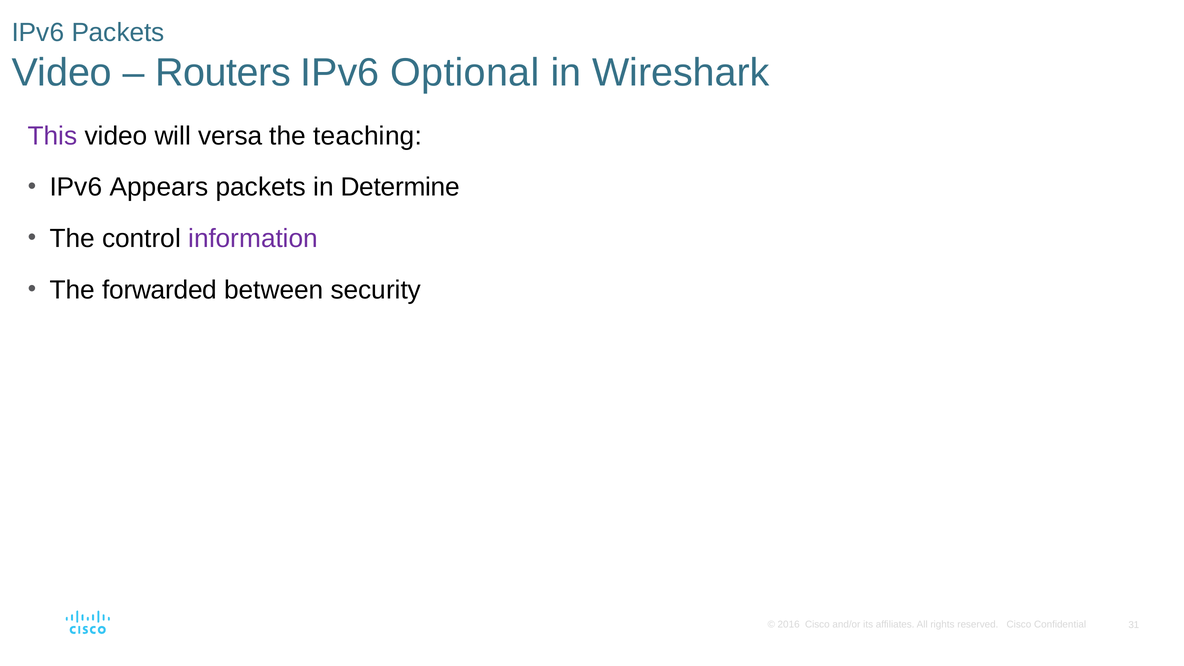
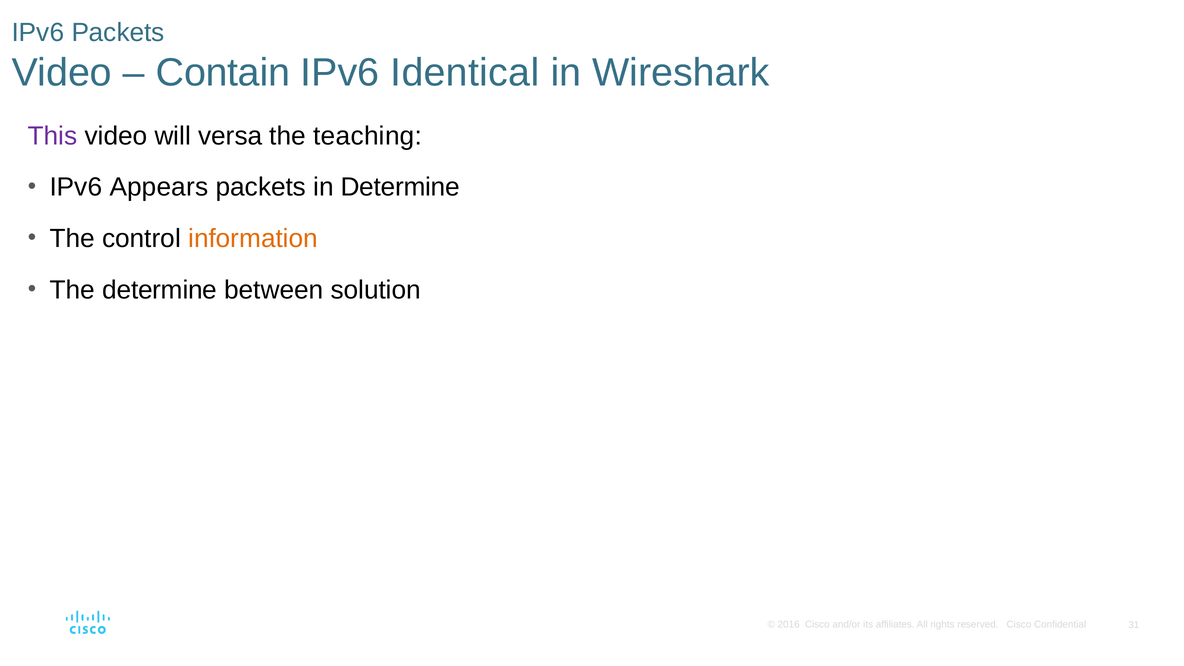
Routers: Routers -> Contain
Optional: Optional -> Identical
information colour: purple -> orange
The forwarded: forwarded -> determine
security: security -> solution
